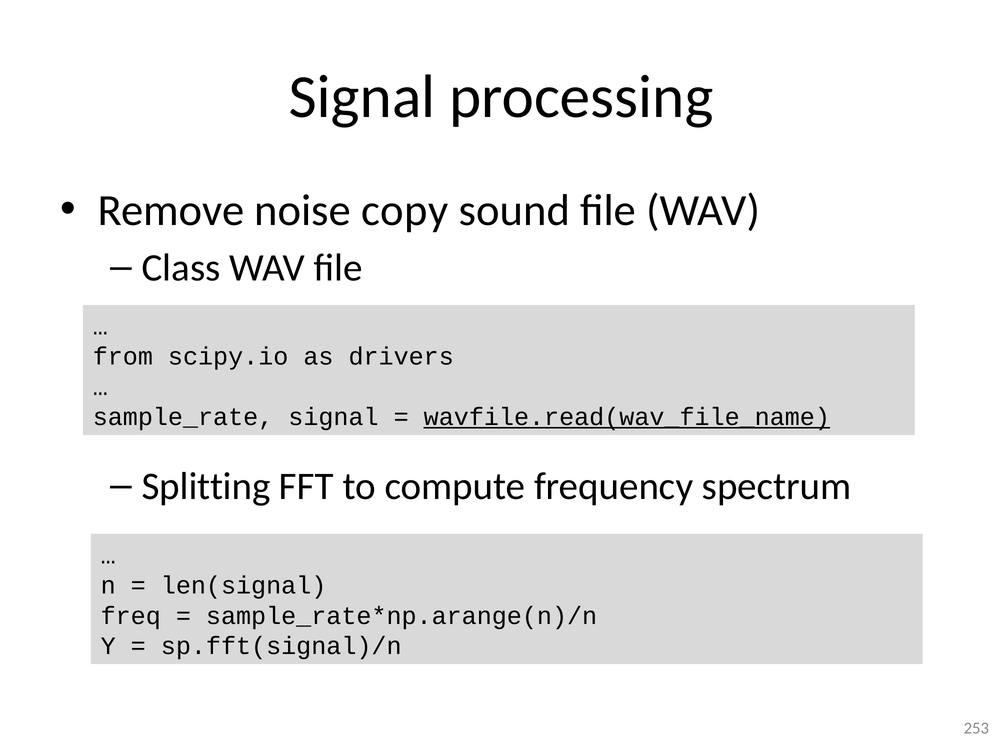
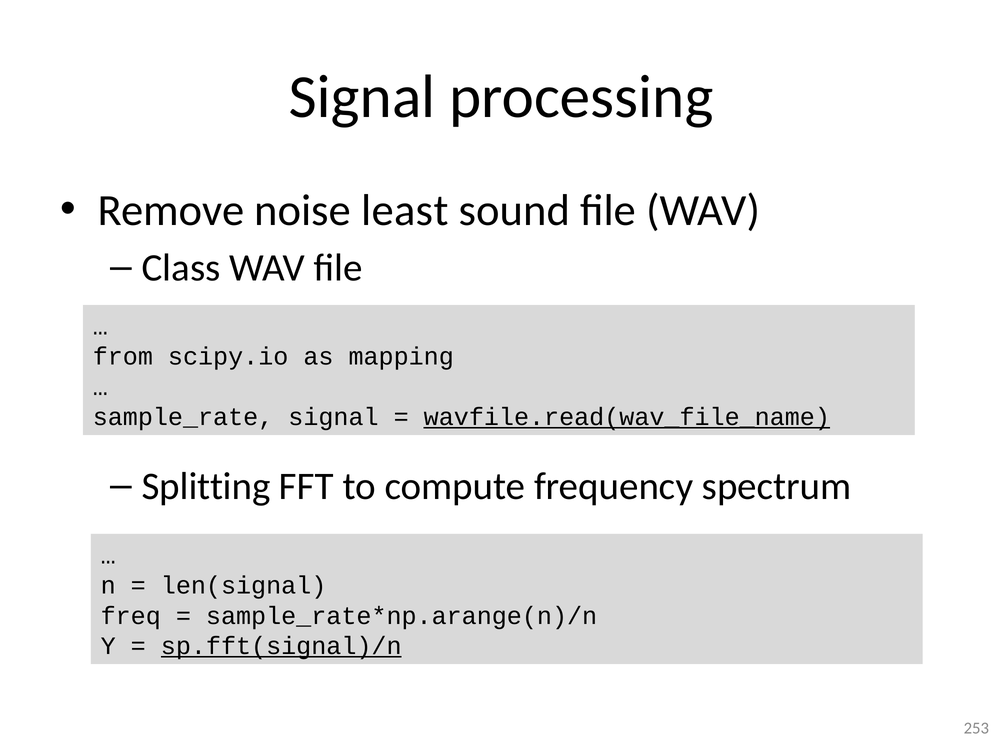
copy: copy -> least
drivers: drivers -> mapping
sp.fft(signal)/n underline: none -> present
